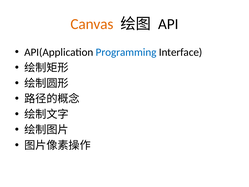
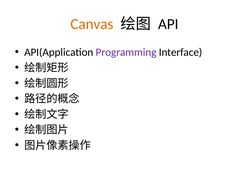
Programming colour: blue -> purple
